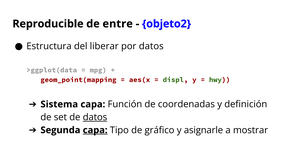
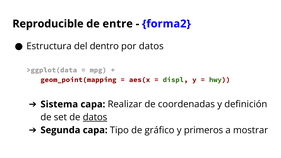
objeto2: objeto2 -> forma2
liberar: liberar -> dentro
Función: Función -> Realizar
capa at (95, 130) underline: present -> none
asignarle: asignarle -> primeros
